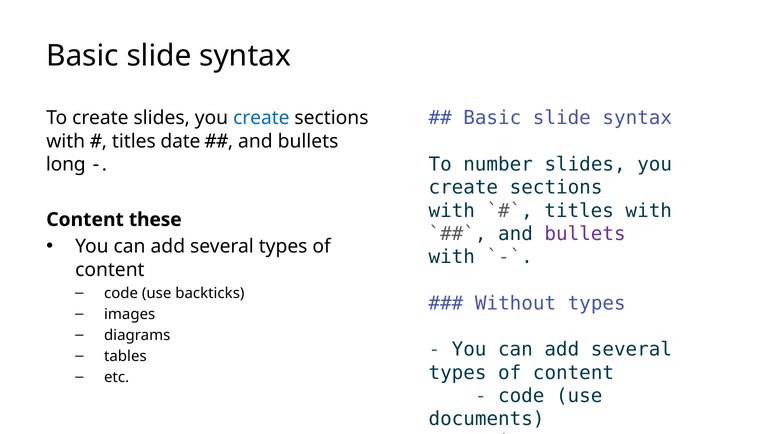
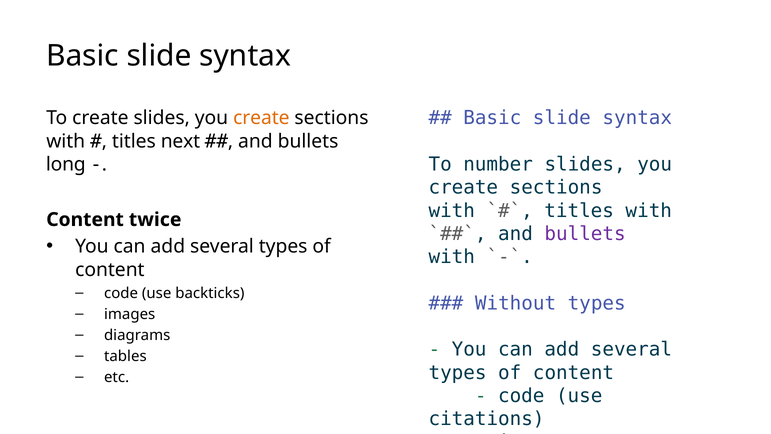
create at (261, 118) colour: blue -> orange
date: date -> next
these: these -> twice
documents: documents -> citations
